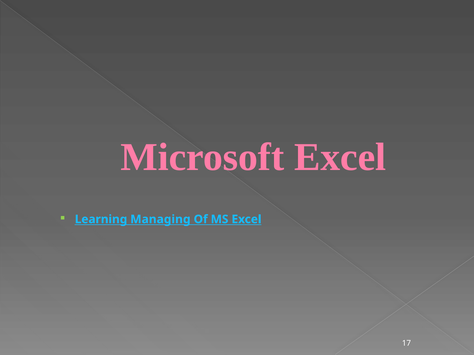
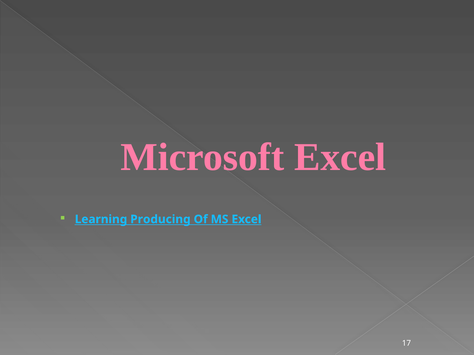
Managing: Managing -> Producing
